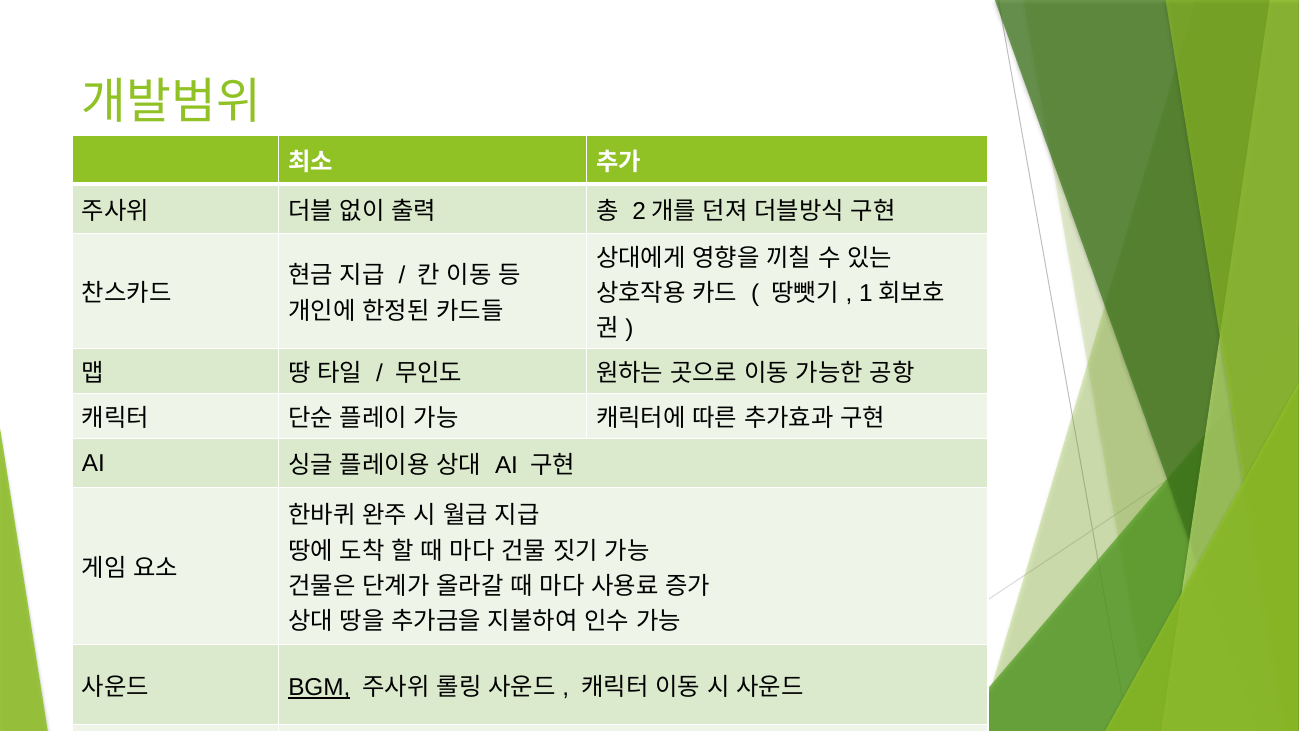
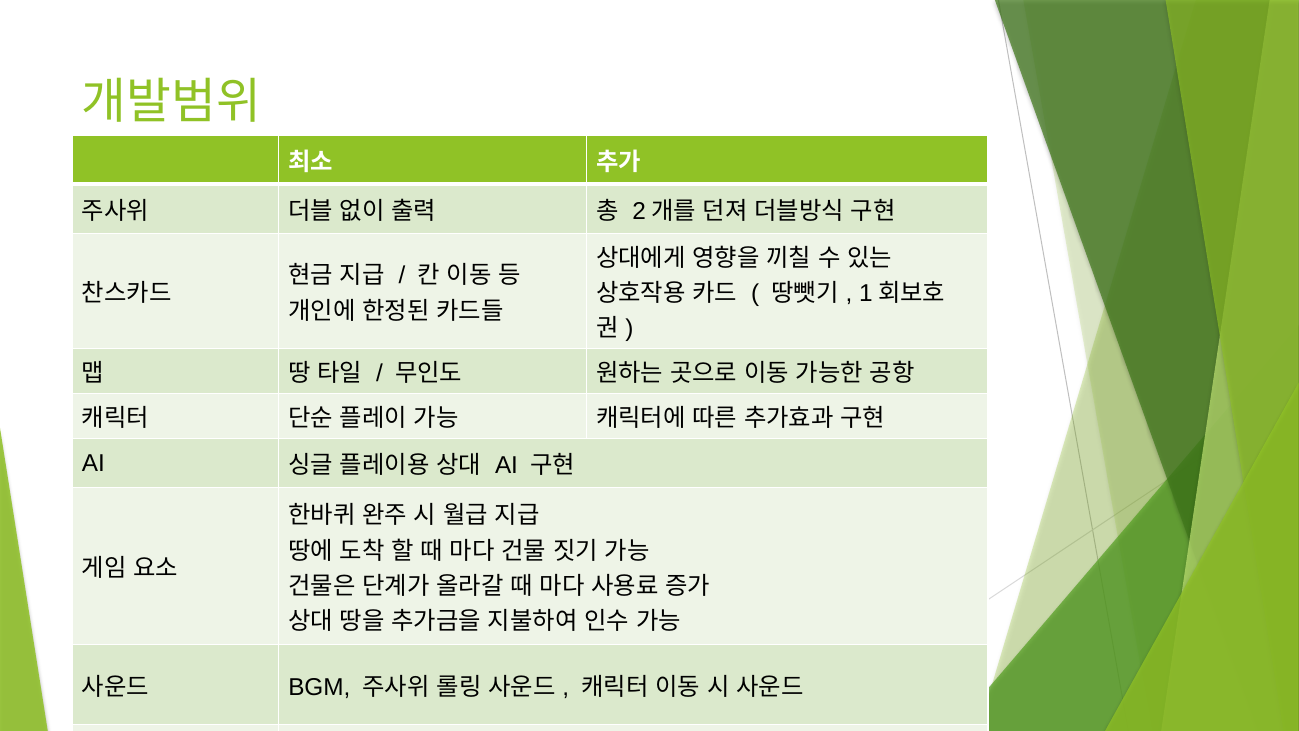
BGM underline: present -> none
